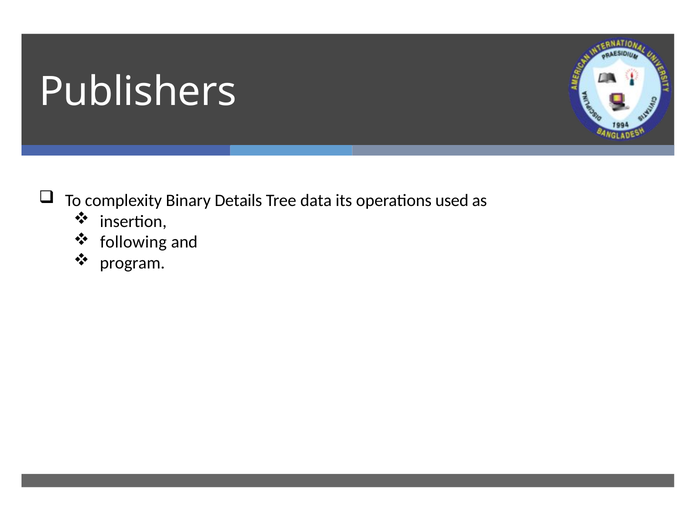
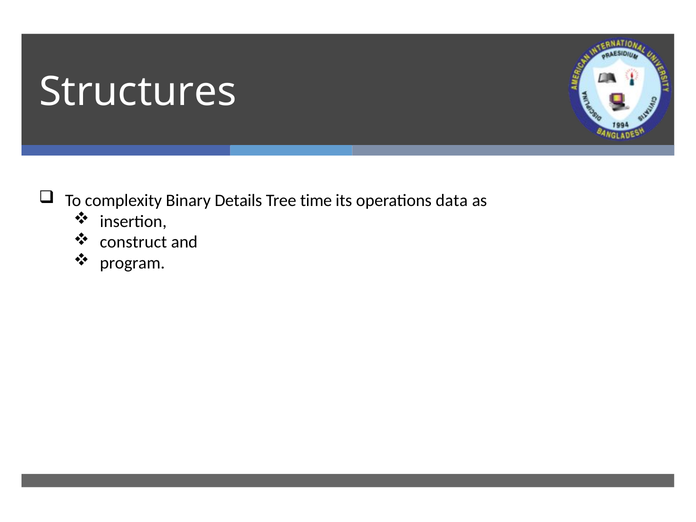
Publishers: Publishers -> Structures
data: data -> time
used: used -> data
following: following -> construct
